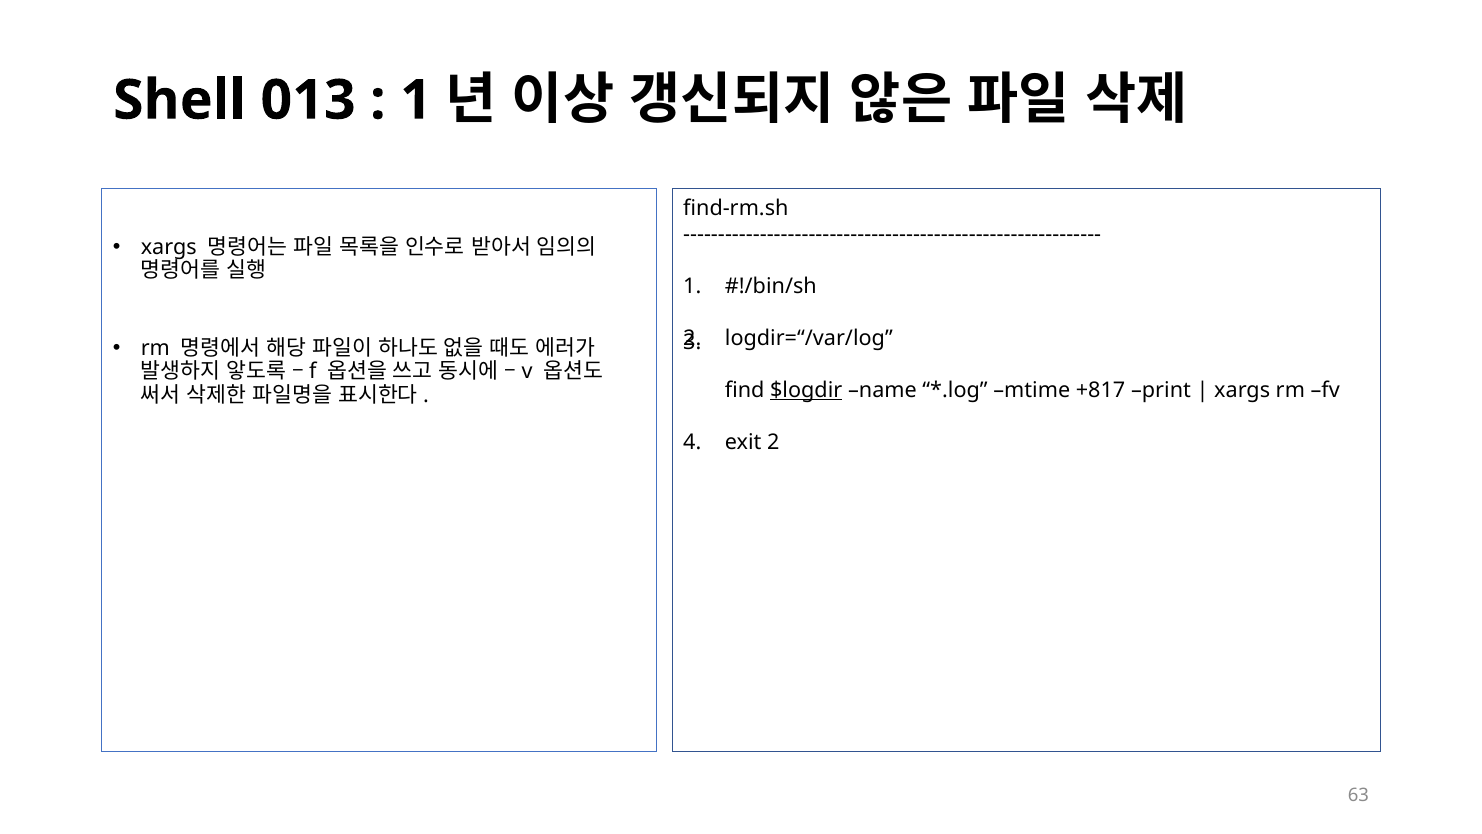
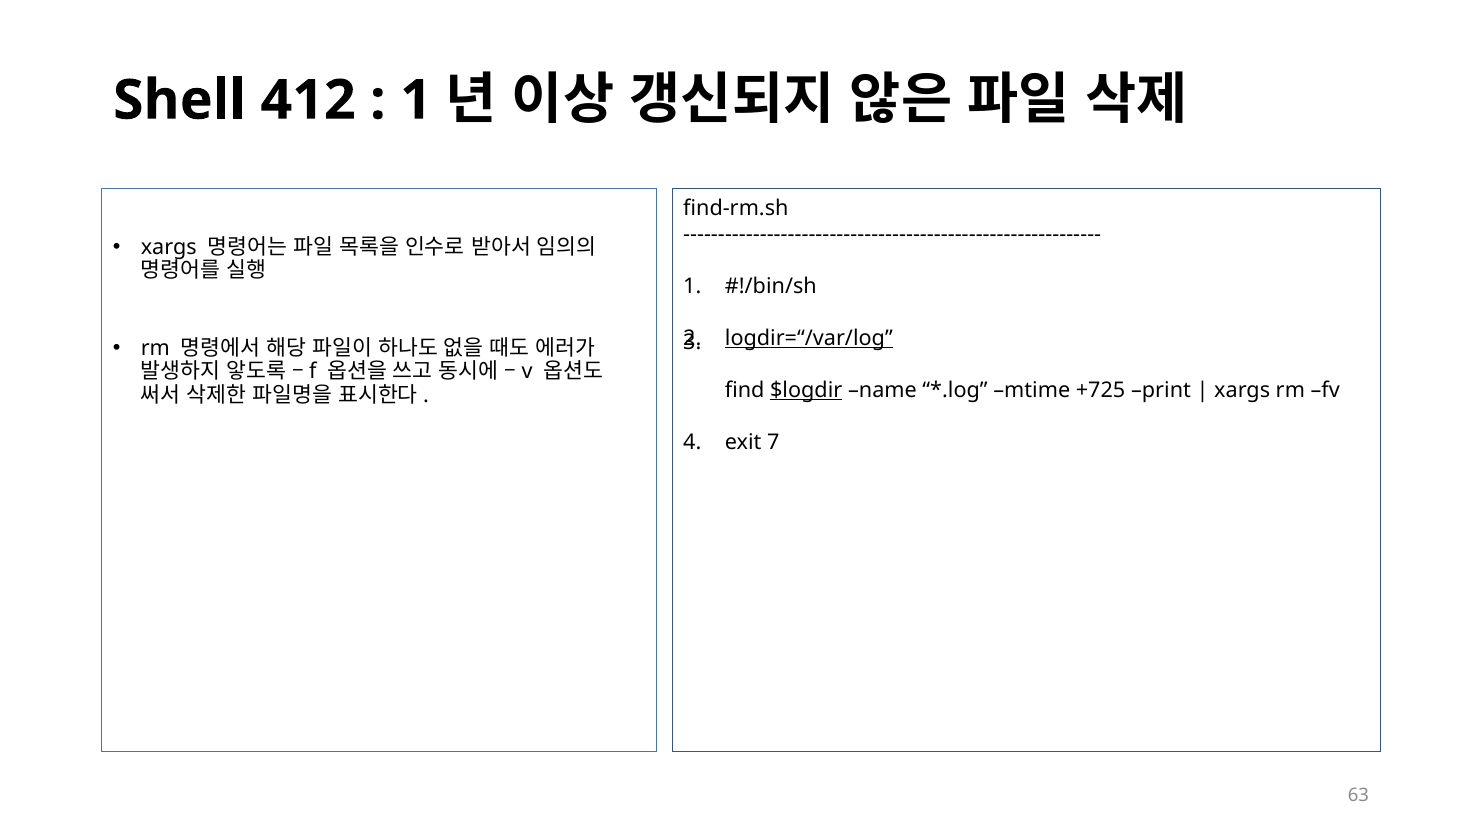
013: 013 -> 412
logdir=“/var/log underline: none -> present
+817: +817 -> +725
exit 2: 2 -> 7
